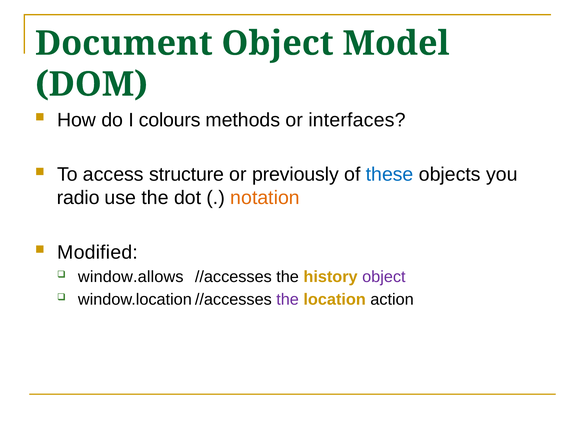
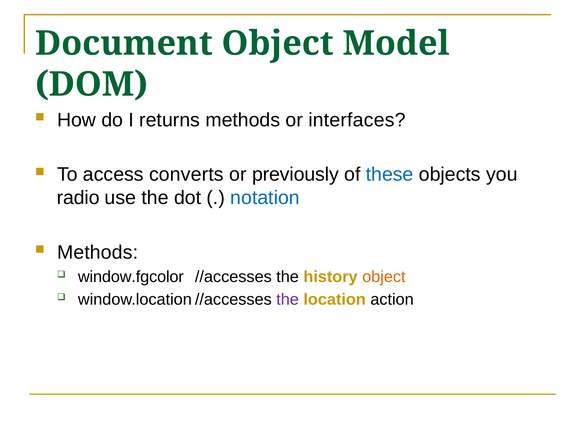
colours: colours -> returns
structure: structure -> converts
notation colour: orange -> blue
Modified at (98, 253): Modified -> Methods
window.allows: window.allows -> window.fgcolor
object at (384, 277) colour: purple -> orange
